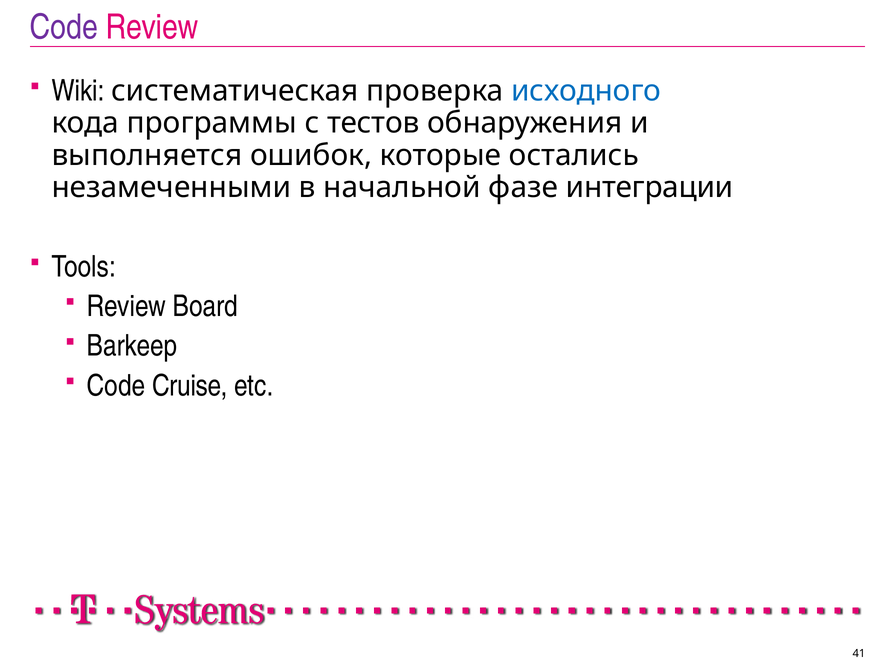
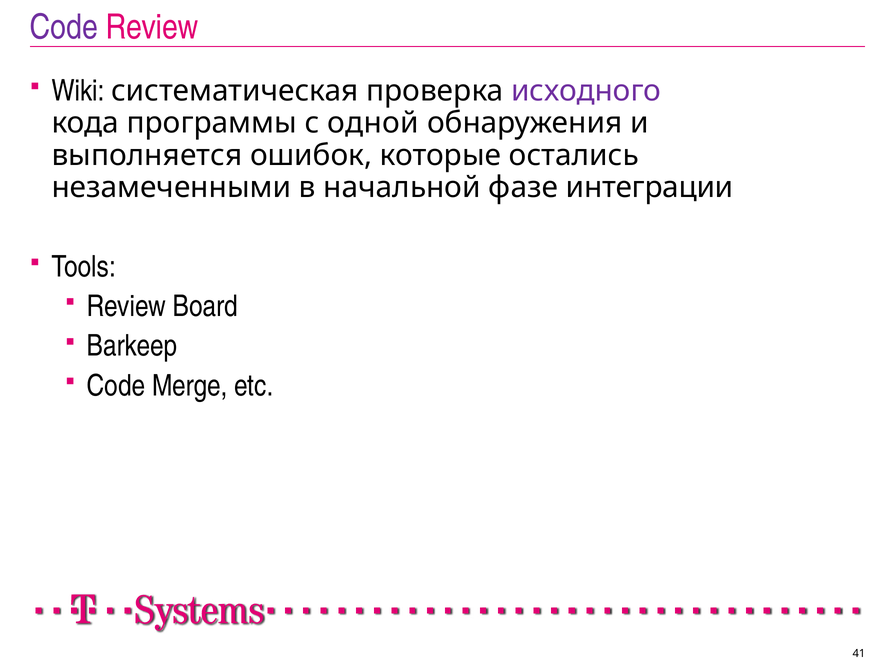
исходного colour: blue -> purple
тестов: тестов -> одной
Cruise: Cruise -> Merge
